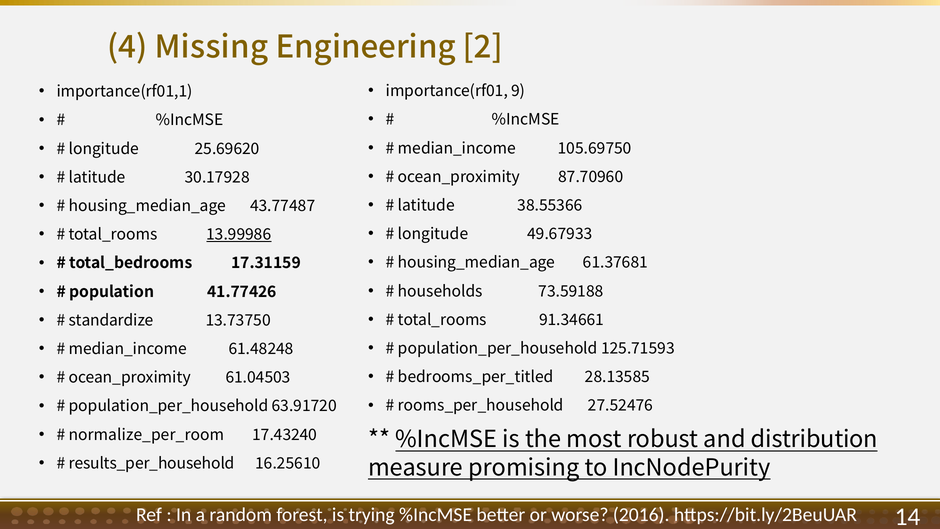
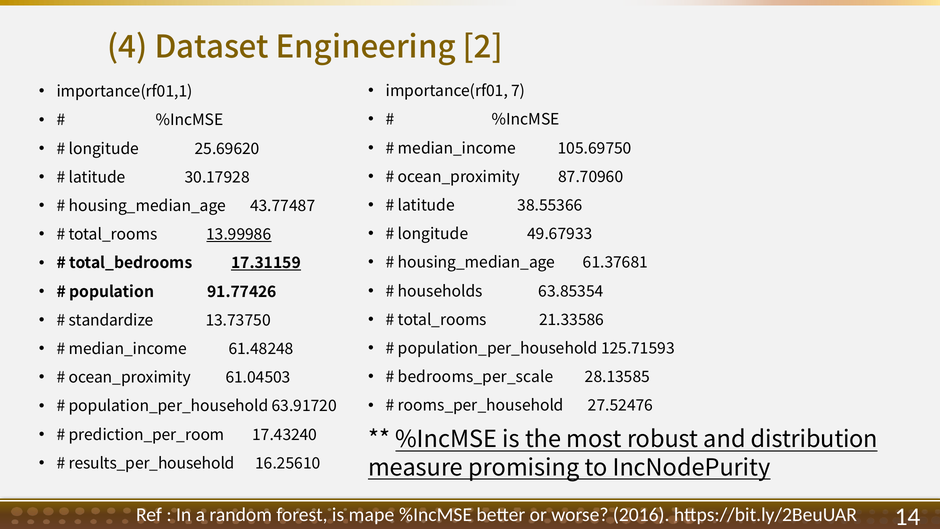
Missing: Missing -> Dataset
9: 9 -> 7
17.31159 underline: none -> present
73.59188: 73.59188 -> 63.85354
41.77426: 41.77426 -> 91.77426
91.34661: 91.34661 -> 21.33586
bedrooms_per_titled: bedrooms_per_titled -> bedrooms_per_scale
normalize_per_room: normalize_per_room -> prediction_per_room
trying: trying -> mape
